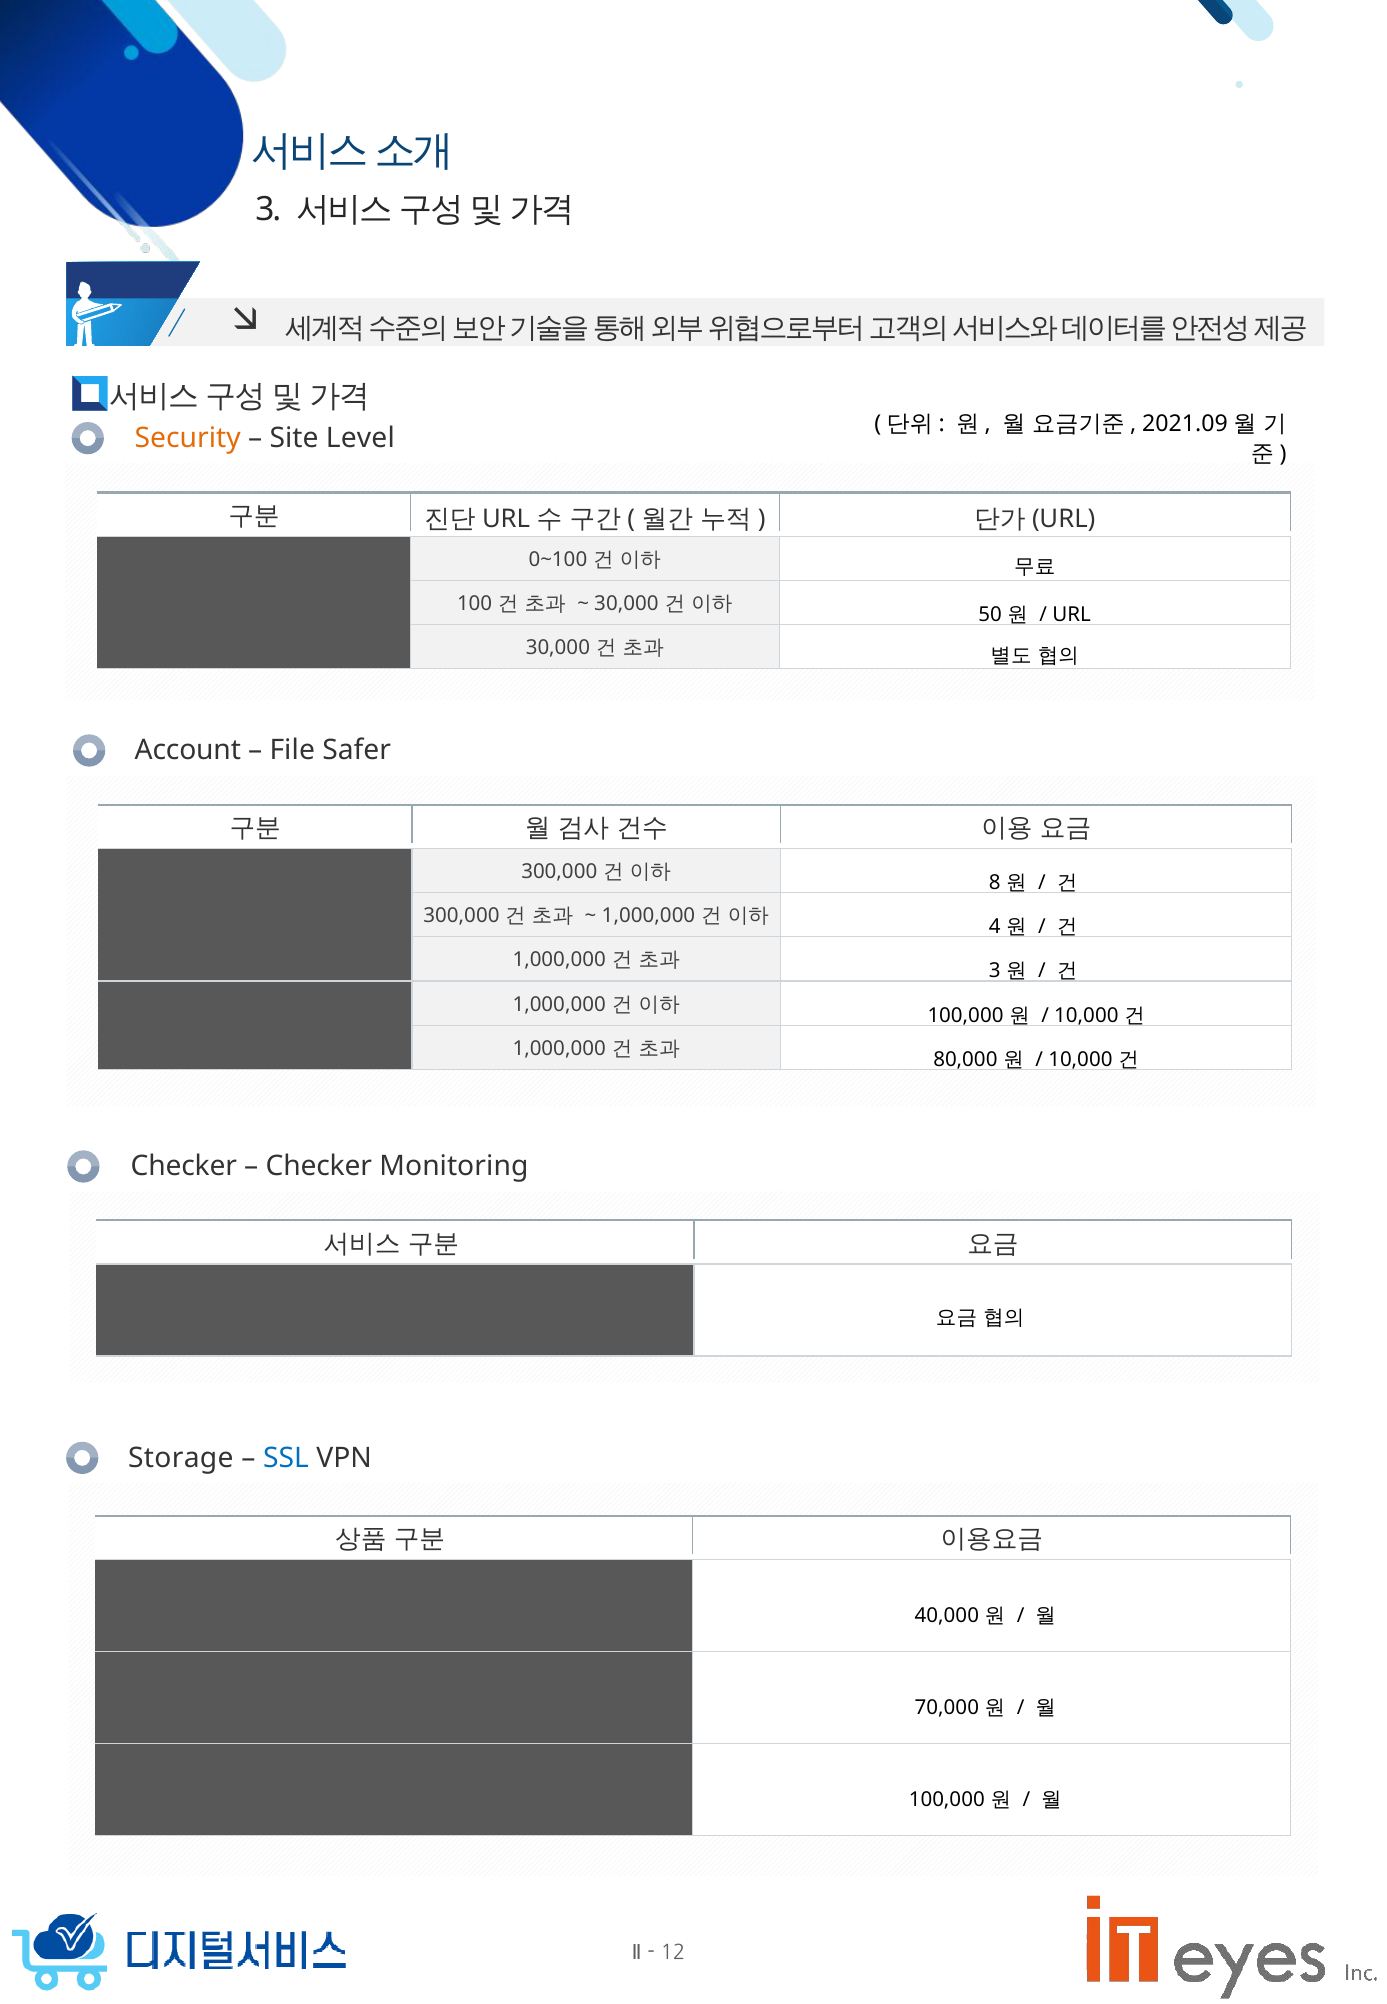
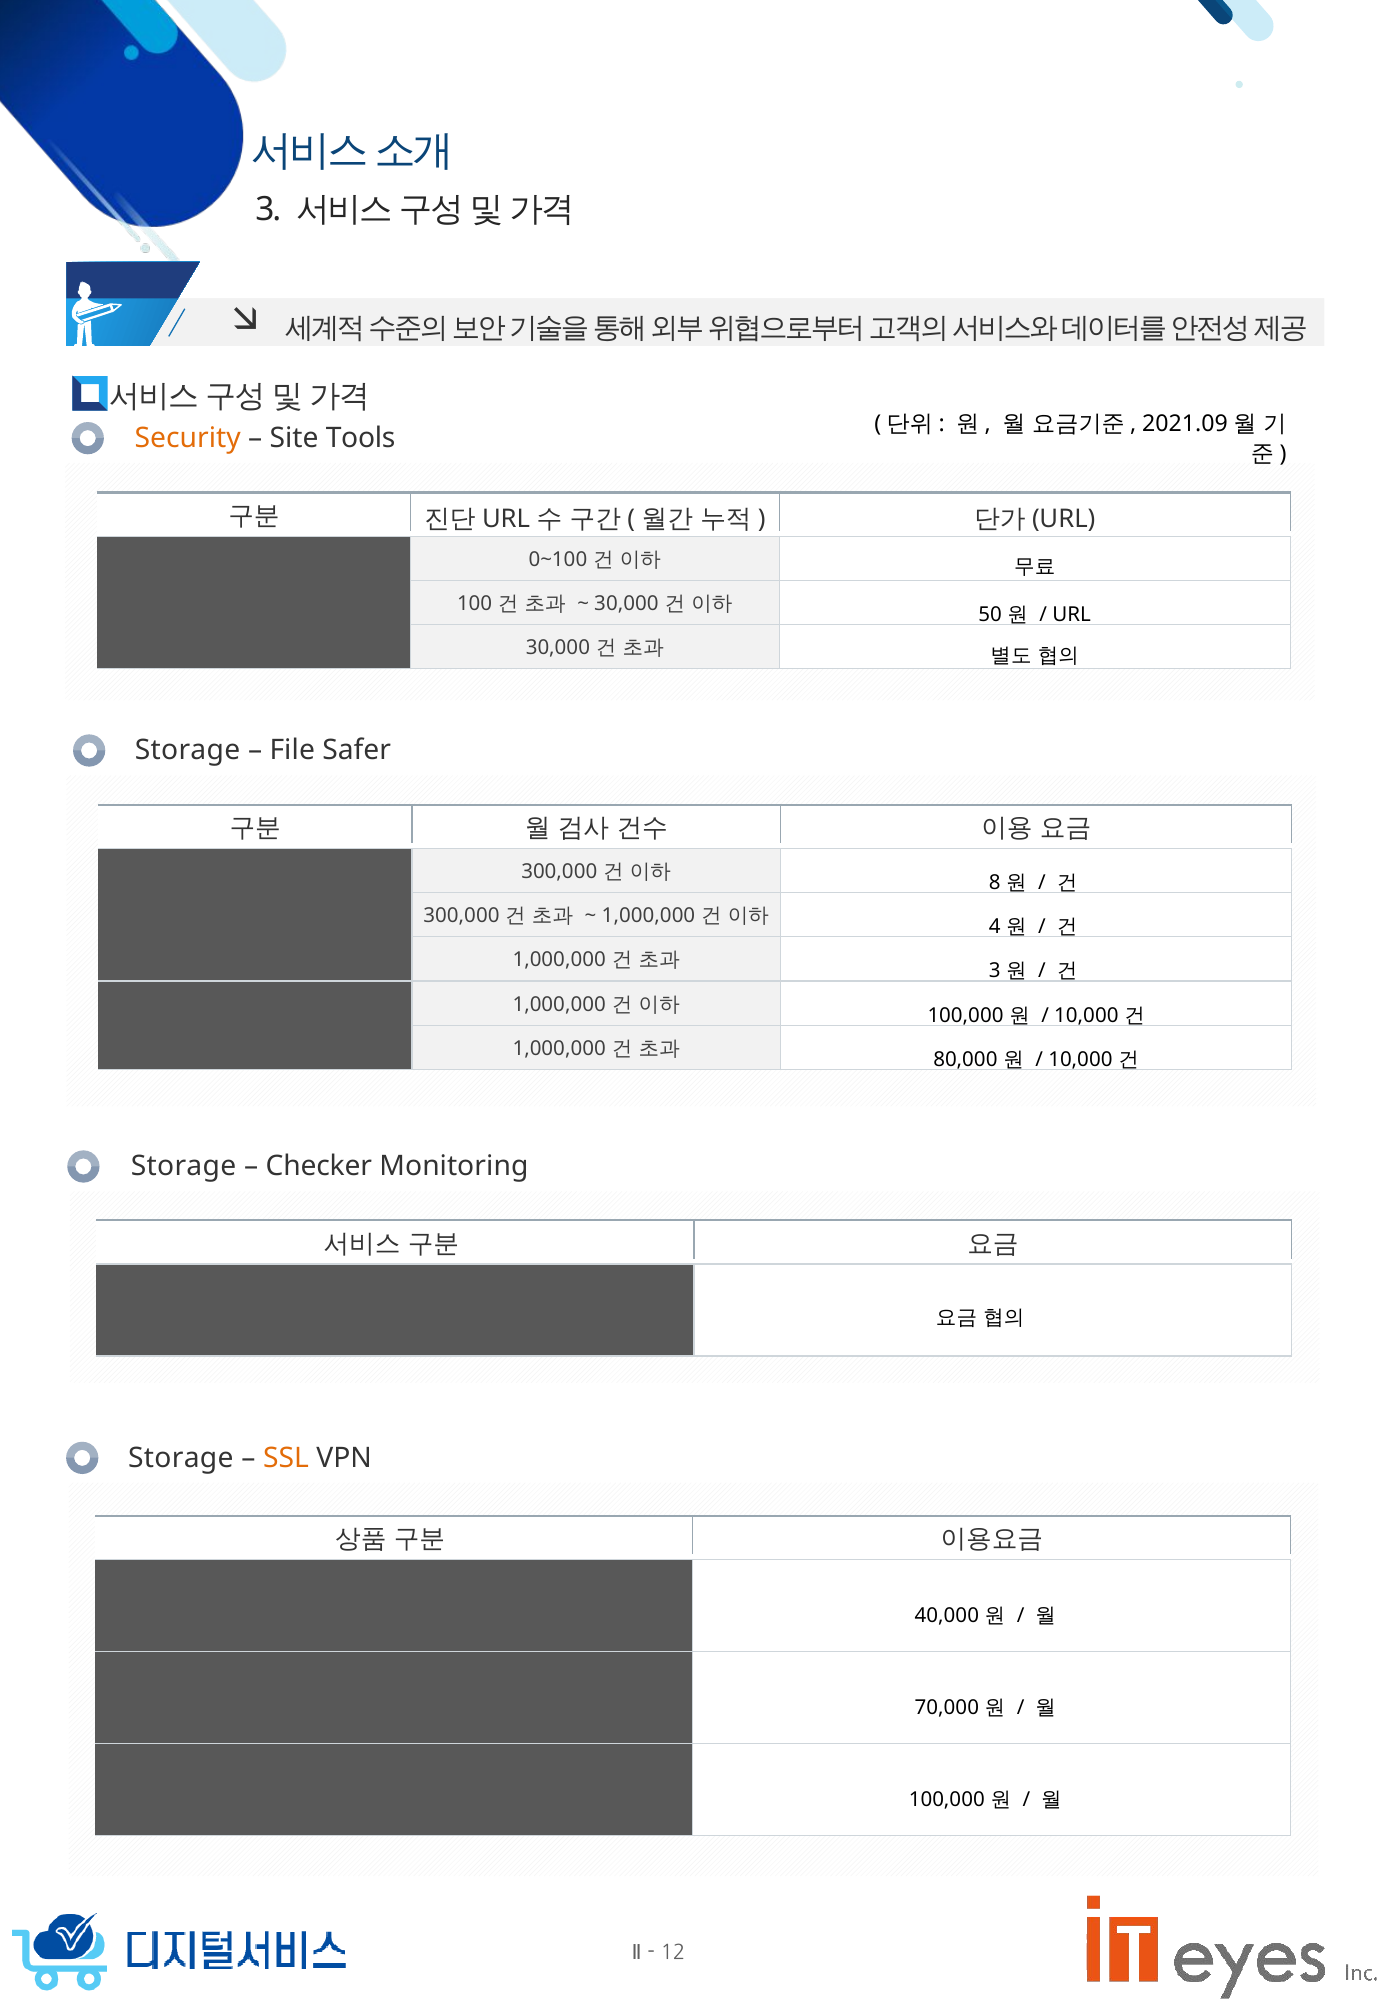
Level: Level -> Tools
Account at (188, 750): Account -> Storage
Checker at (184, 1166): Checker -> Storage
SSL colour: blue -> orange
